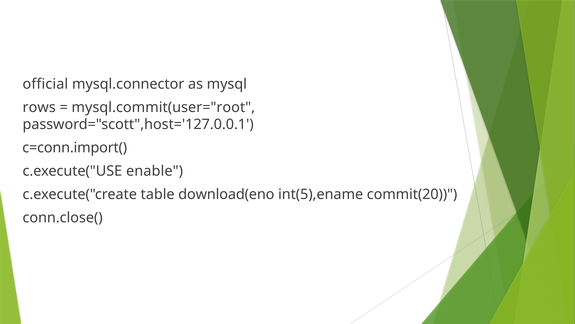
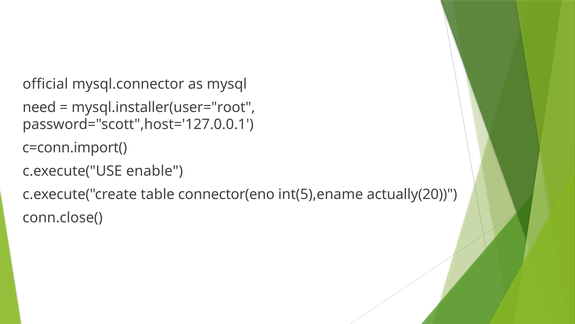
rows: rows -> need
mysql.commit(user="root: mysql.commit(user="root -> mysql.installer(user="root
download(eno: download(eno -> connector(eno
commit(20: commit(20 -> actually(20
